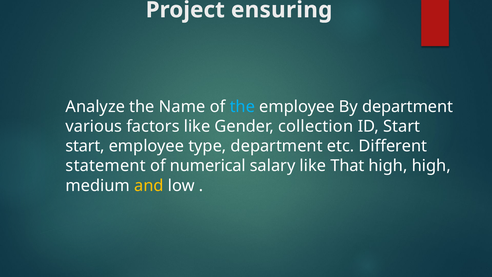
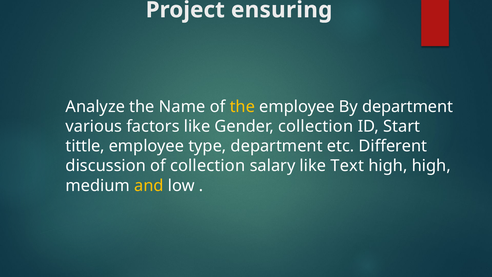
the at (242, 107) colour: light blue -> yellow
start at (85, 146): start -> tittle
statement: statement -> discussion
of numerical: numerical -> collection
That: That -> Text
